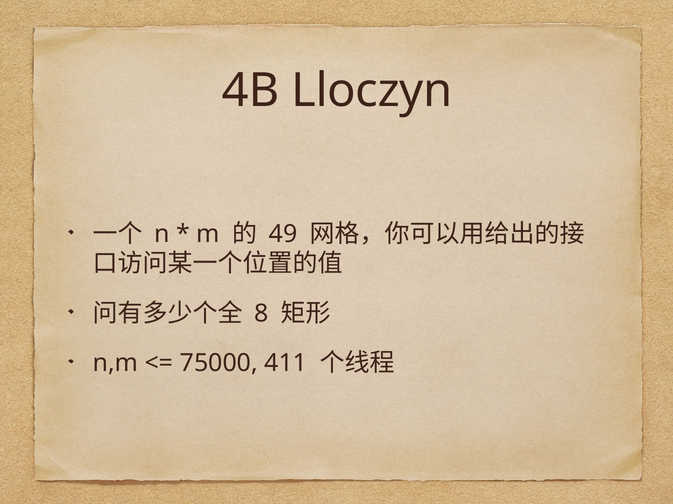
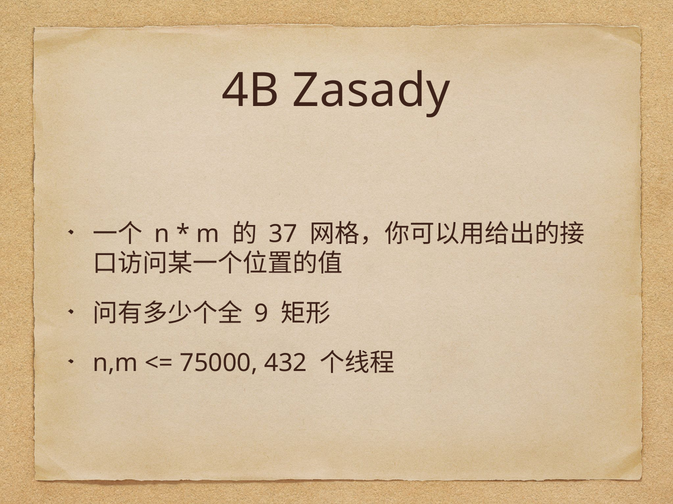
Lloczyn: Lloczyn -> Zasady
49: 49 -> 37
8: 8 -> 9
411: 411 -> 432
